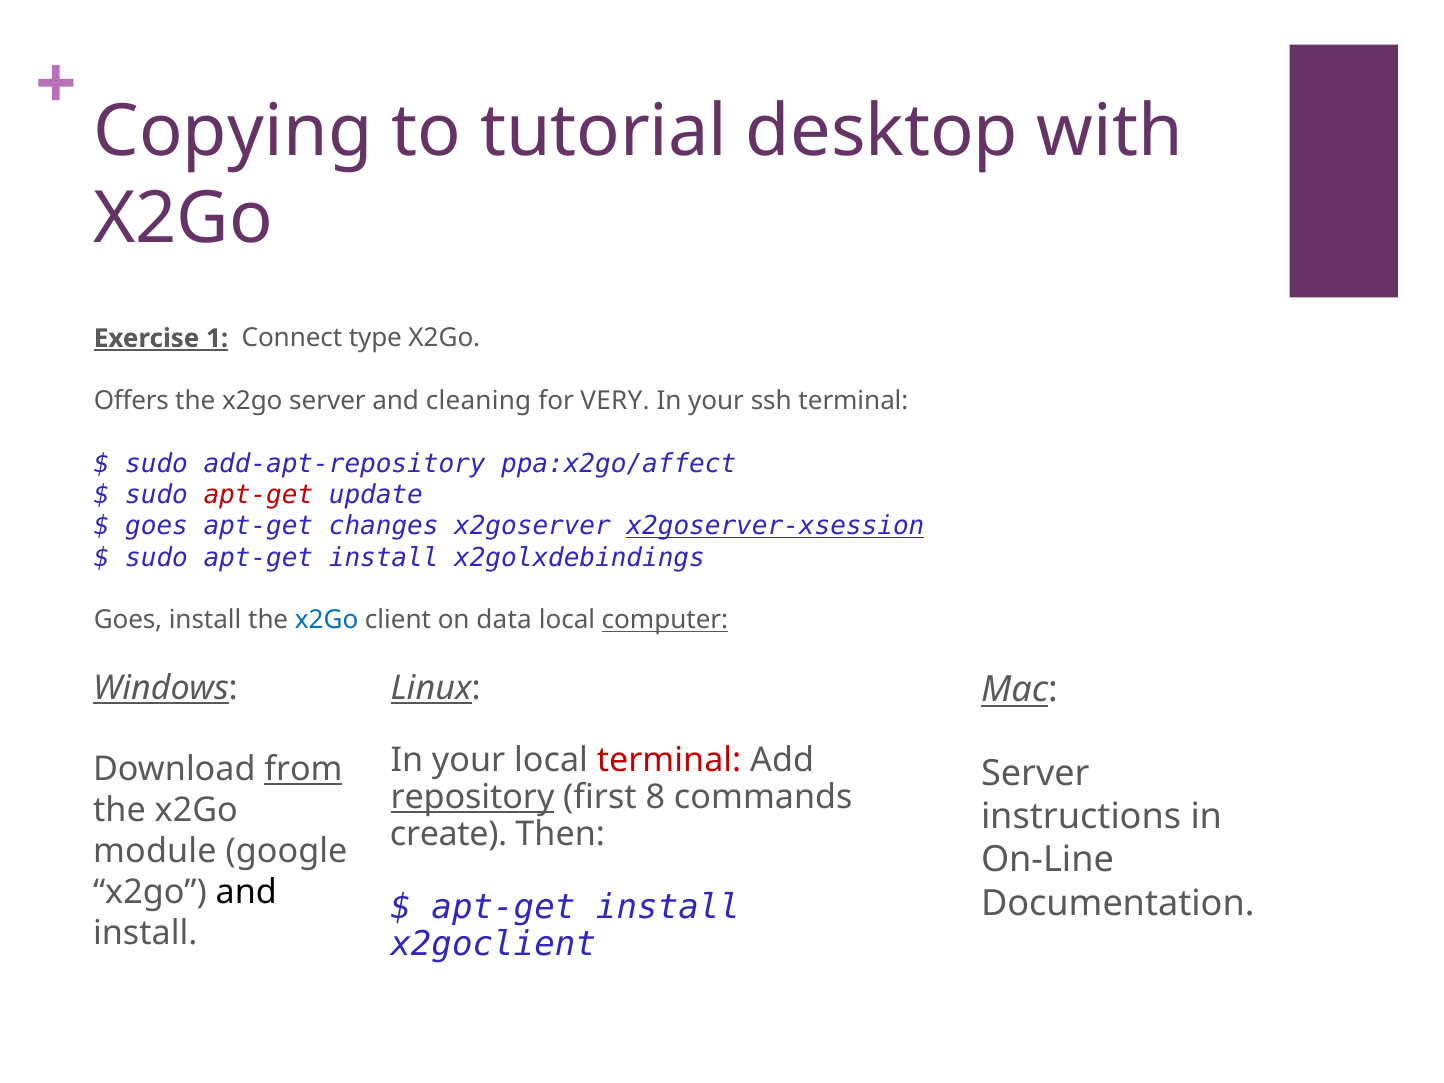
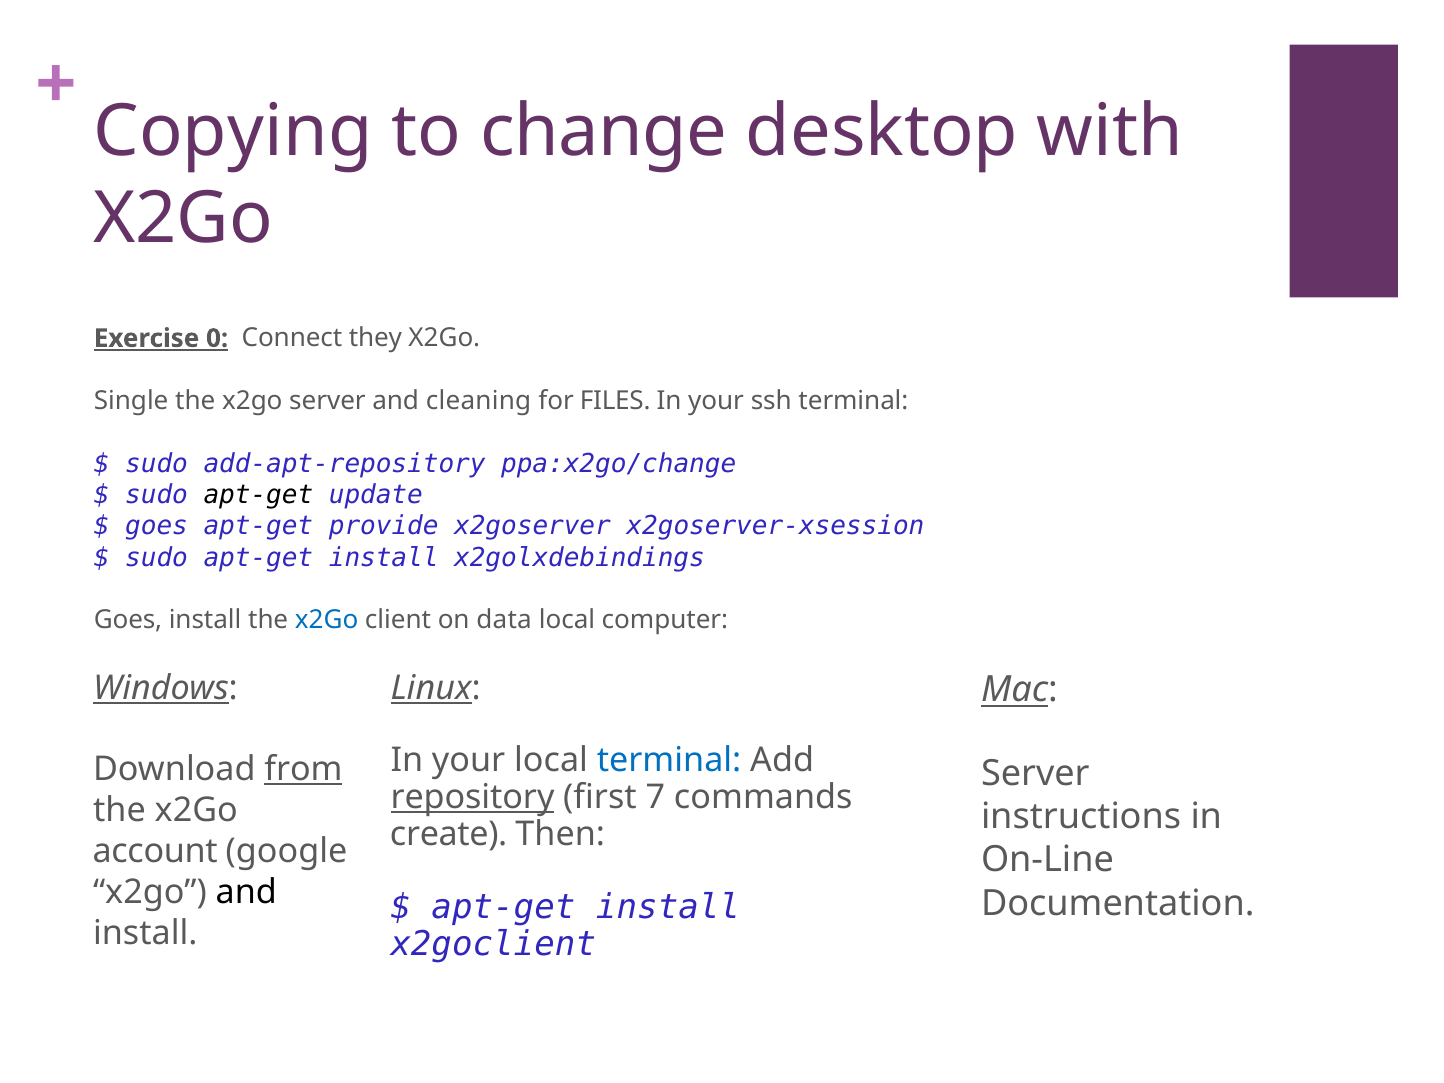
tutorial: tutorial -> change
1: 1 -> 0
type: type -> they
Offers: Offers -> Single
VERY: VERY -> FILES
ppa:x2go/affect: ppa:x2go/affect -> ppa:x2go/change
apt-get at (258, 495) colour: red -> black
changes: changes -> provide
x2goserver-xsession underline: present -> none
computer underline: present -> none
terminal at (669, 761) colour: red -> blue
8: 8 -> 7
module: module -> account
